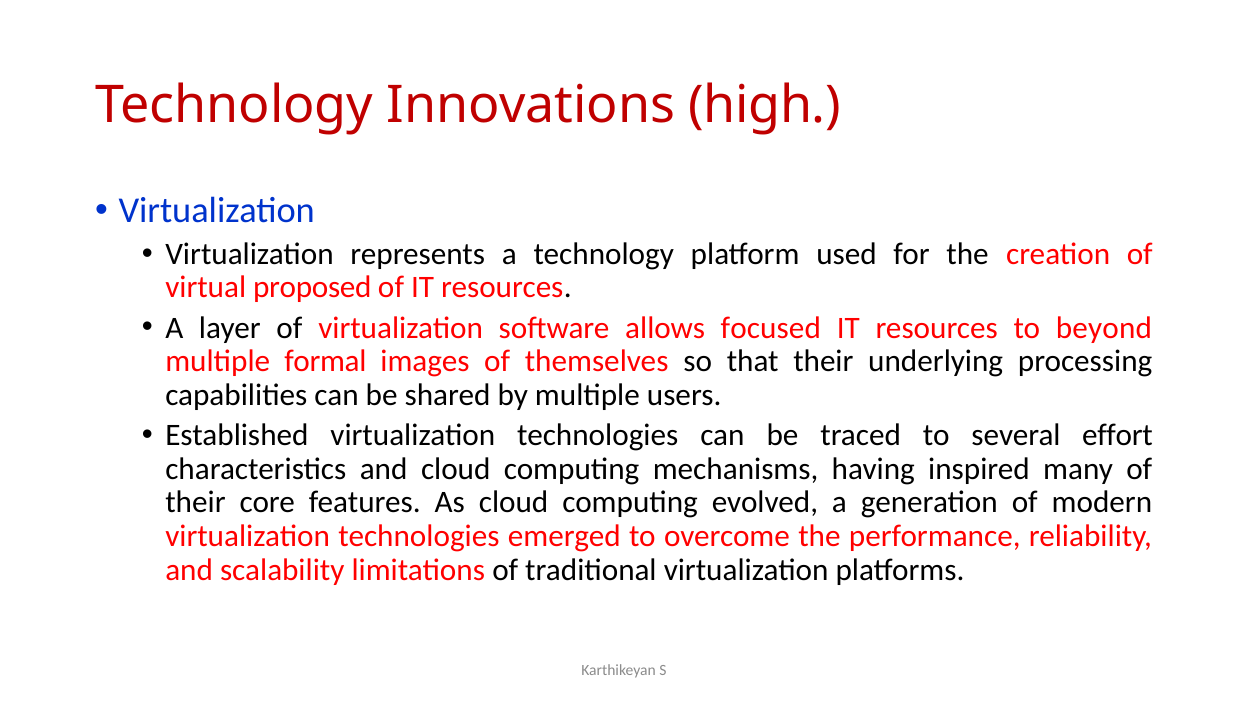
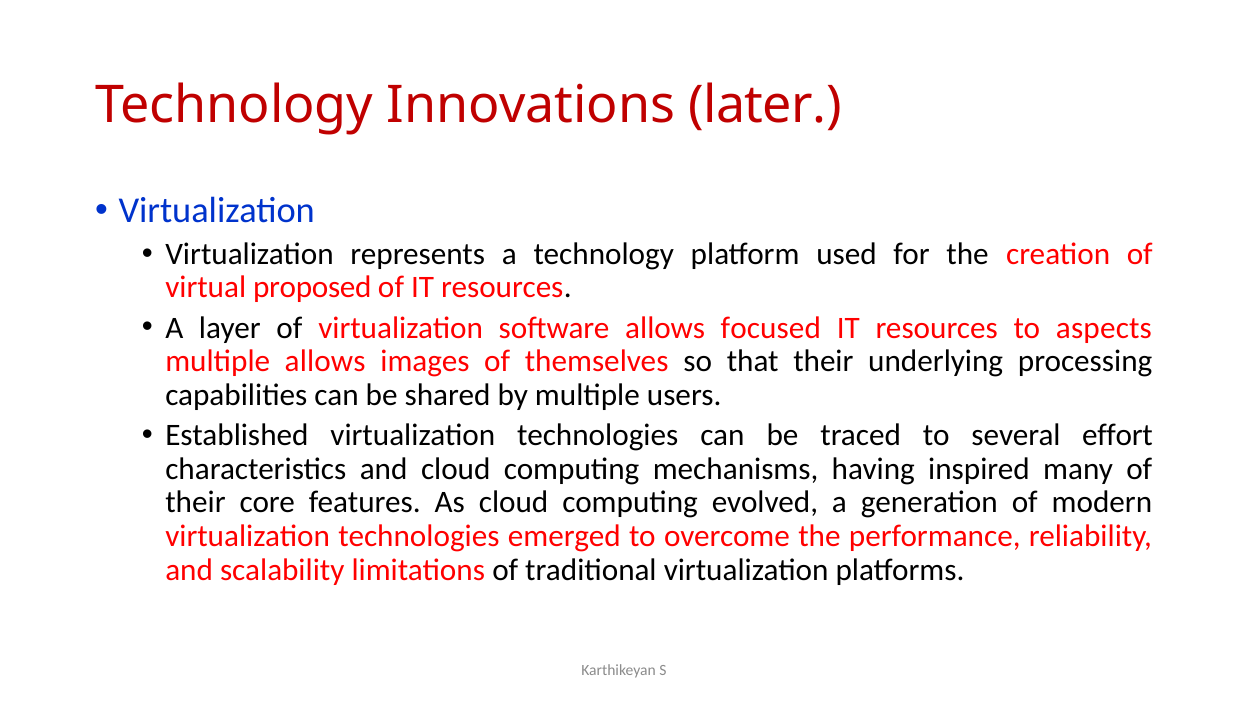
high: high -> later
beyond: beyond -> aspects
multiple formal: formal -> allows
